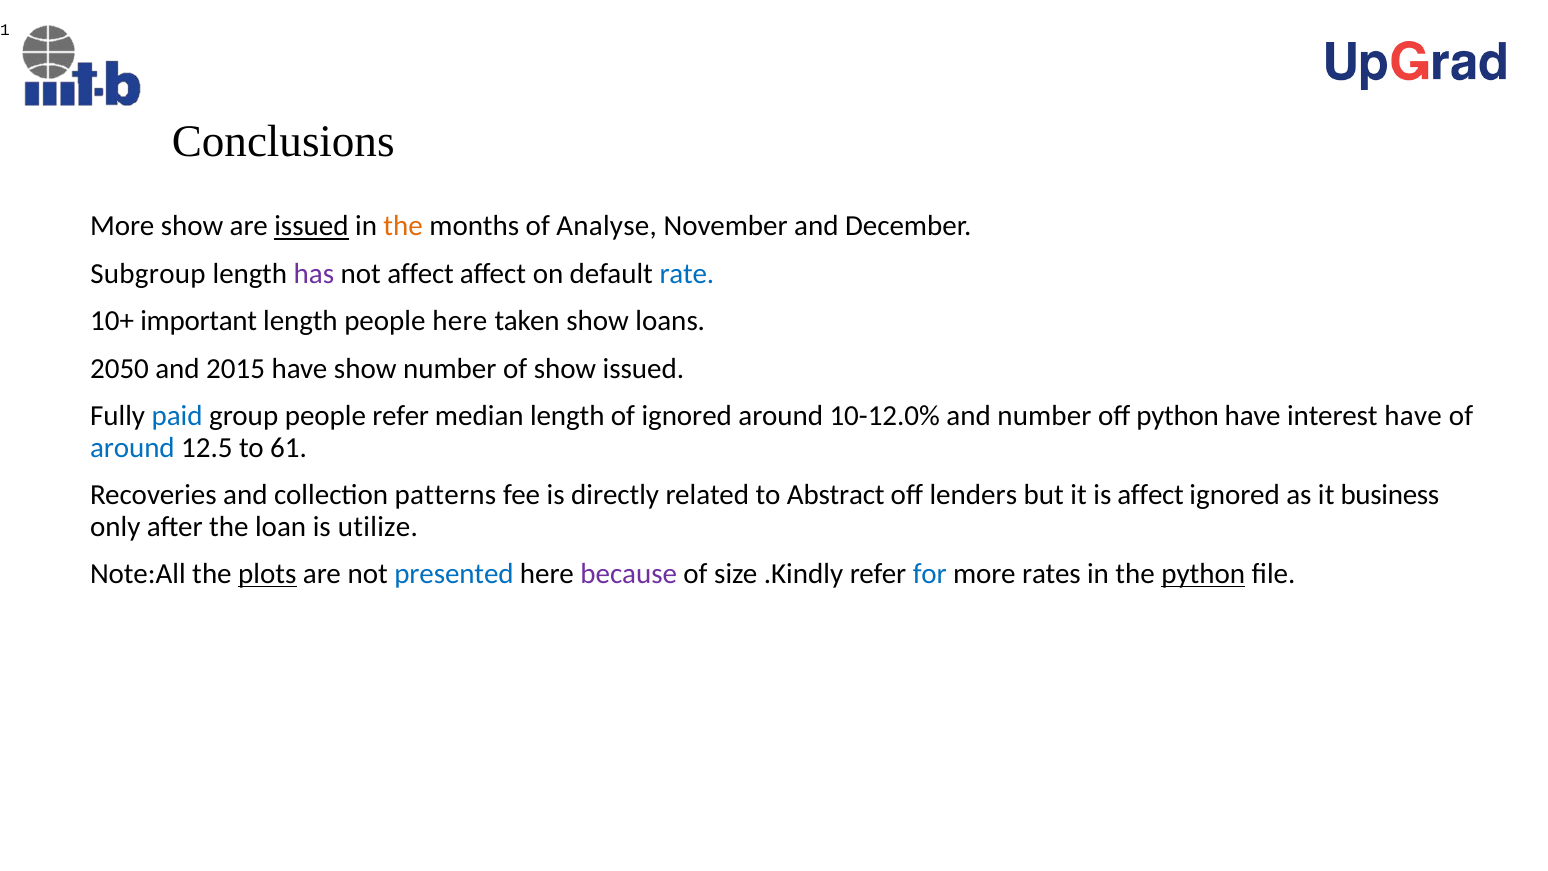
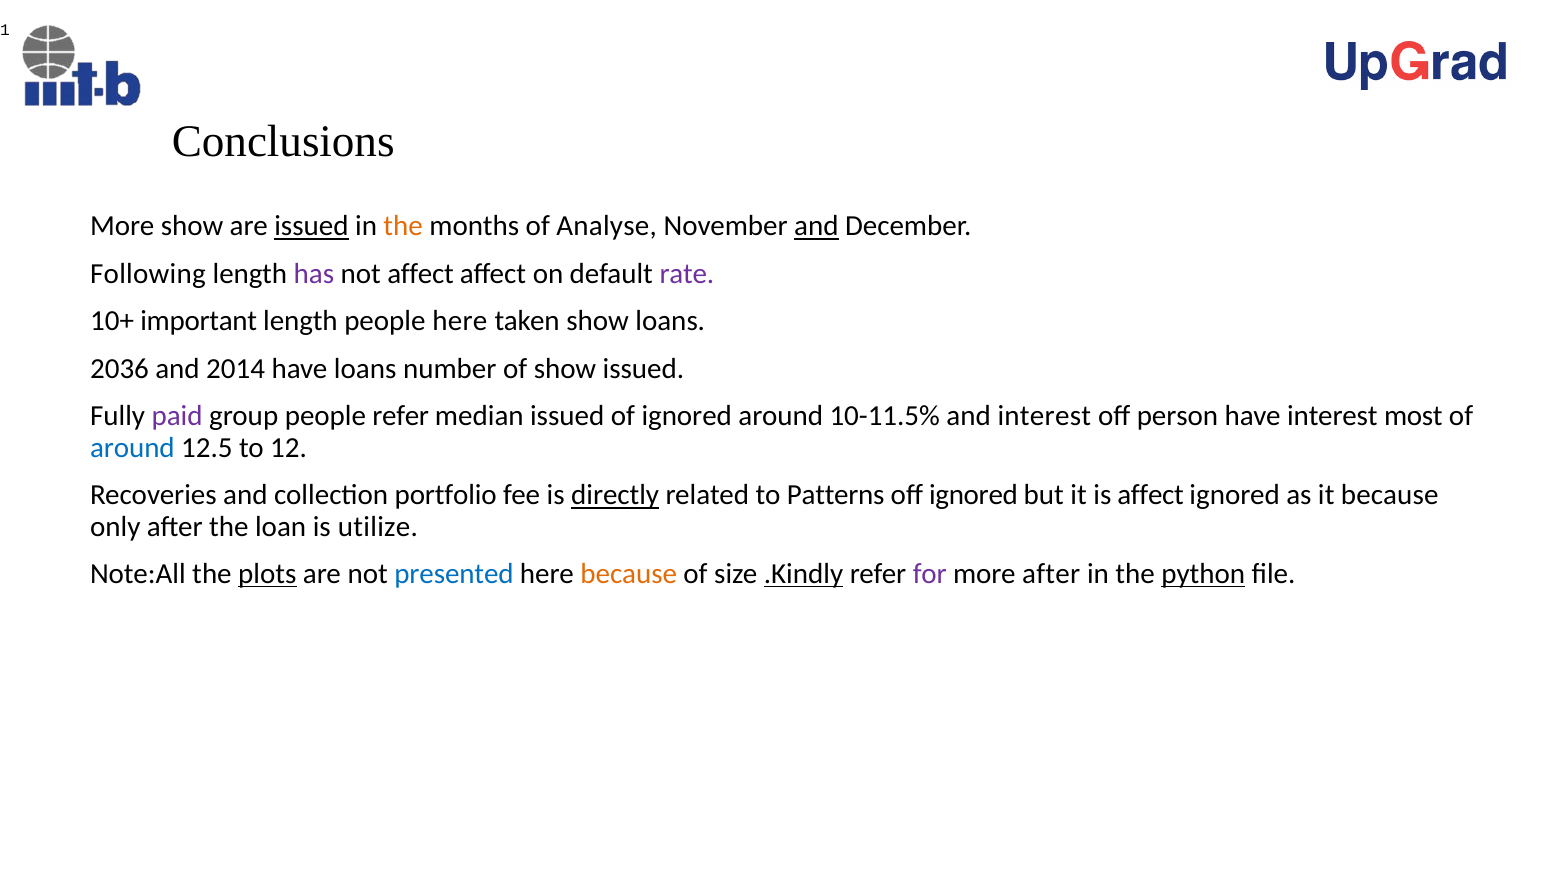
and at (816, 226) underline: none -> present
Subgroup: Subgroup -> Following
rate colour: blue -> purple
2050: 2050 -> 2036
2015: 2015 -> 2014
have show: show -> loans
paid colour: blue -> purple
median length: length -> issued
10-12.0%: 10-12.0% -> 10-11.5%
and number: number -> interest
off python: python -> person
interest have: have -> most
61: 61 -> 12
patterns: patterns -> portfolio
directly underline: none -> present
Abstract: Abstract -> Patterns
off lenders: lenders -> ignored
it business: business -> because
because at (629, 574) colour: purple -> orange
.Kindly underline: none -> present
for colour: blue -> purple
more rates: rates -> after
